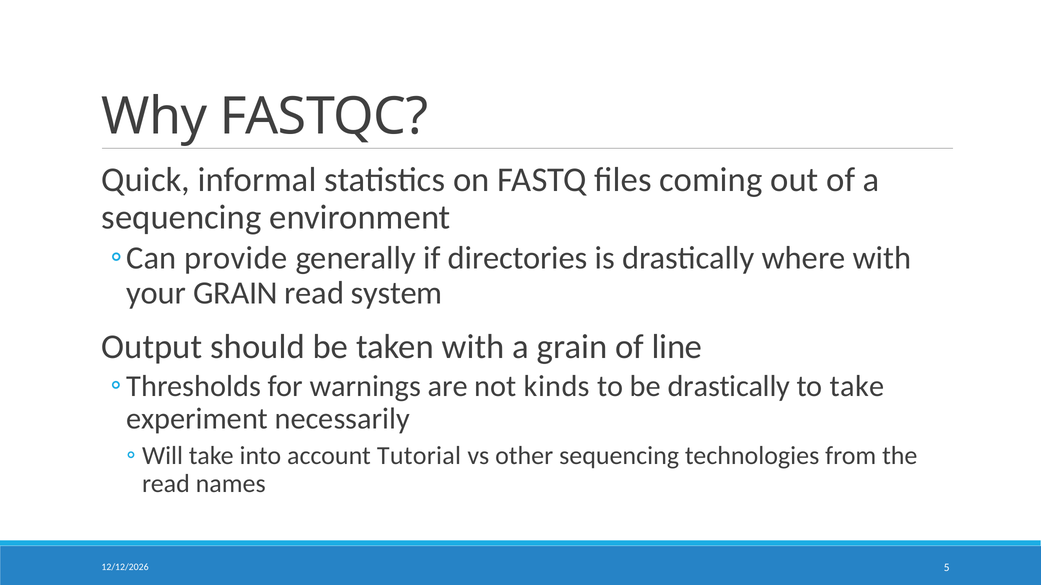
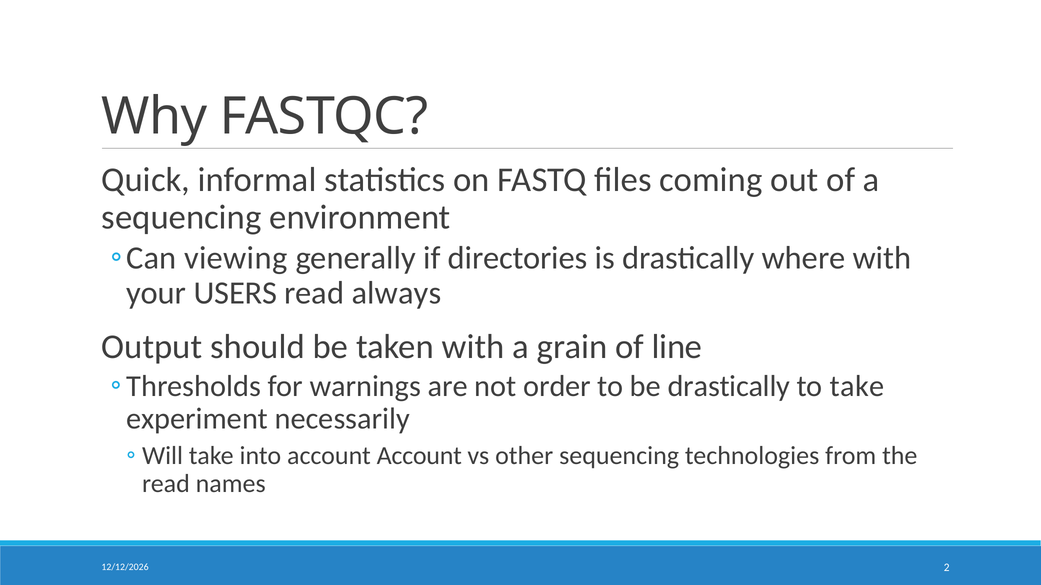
provide: provide -> viewing
your GRAIN: GRAIN -> USERS
system: system -> always
kinds: kinds -> order
account Tutorial: Tutorial -> Account
5: 5 -> 2
